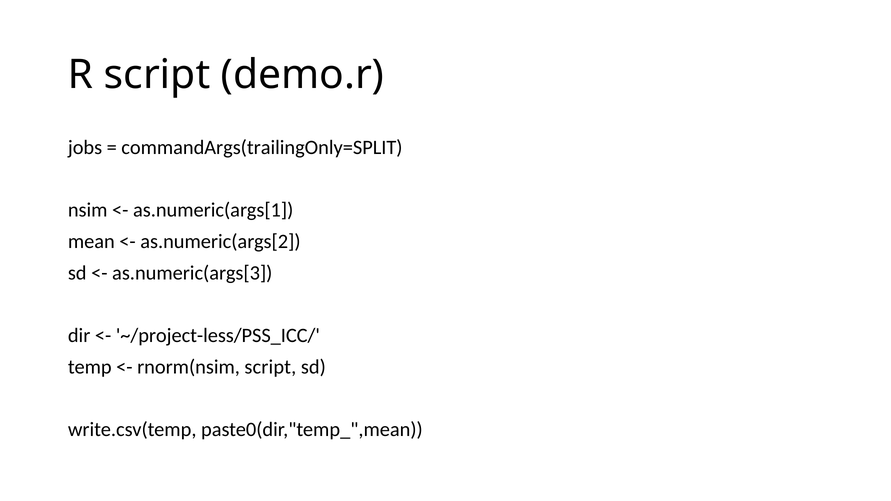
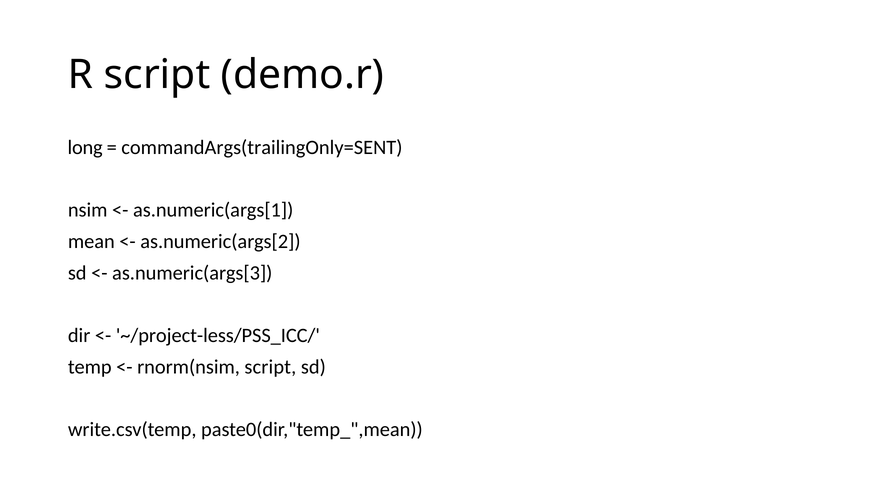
jobs: jobs -> long
commandArgs(trailingOnly=SPLIT: commandArgs(trailingOnly=SPLIT -> commandArgs(trailingOnly=SENT
